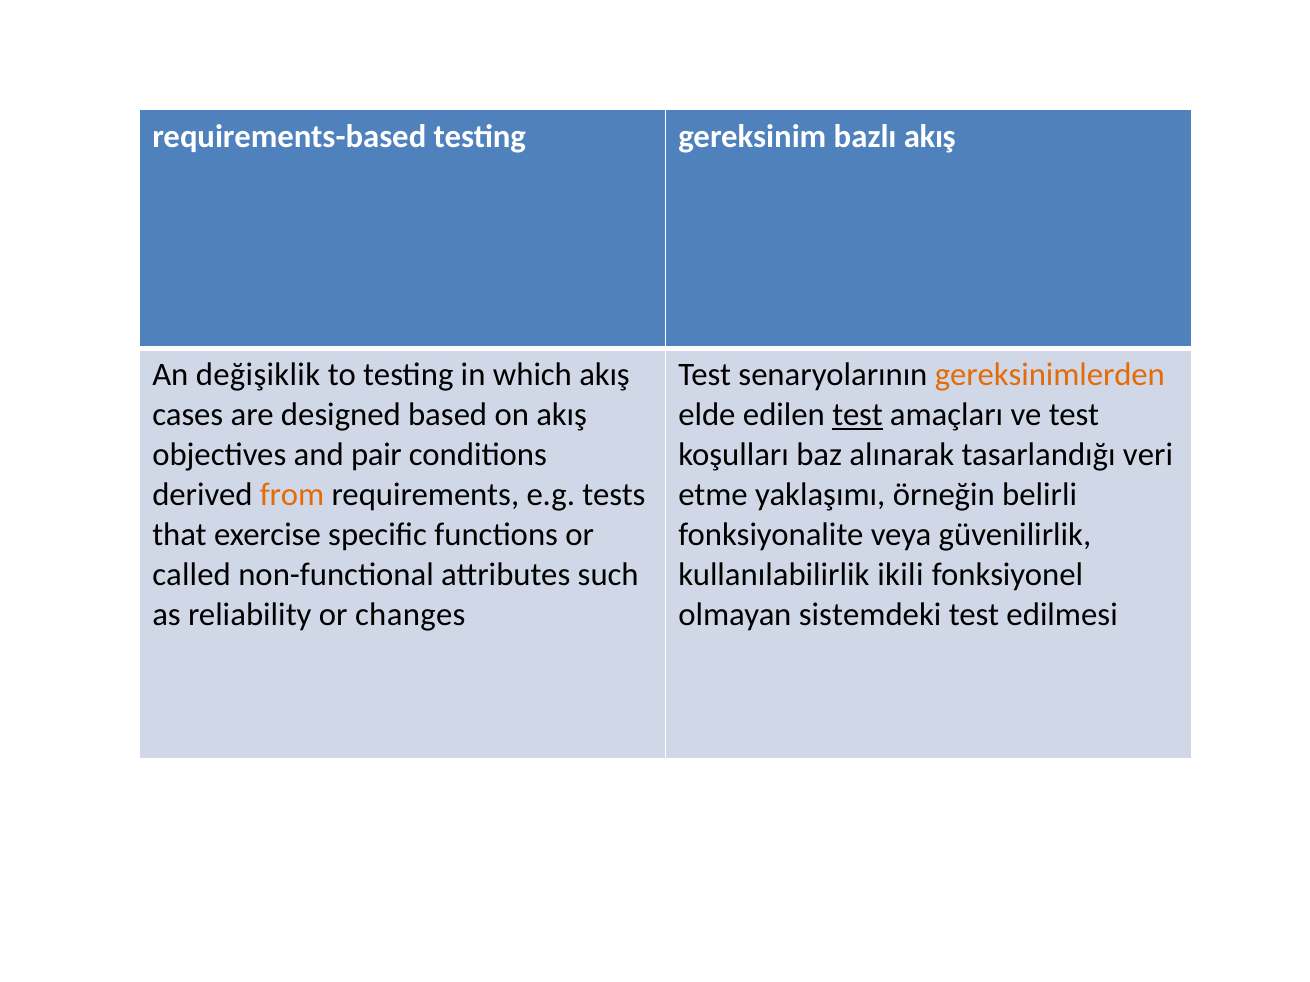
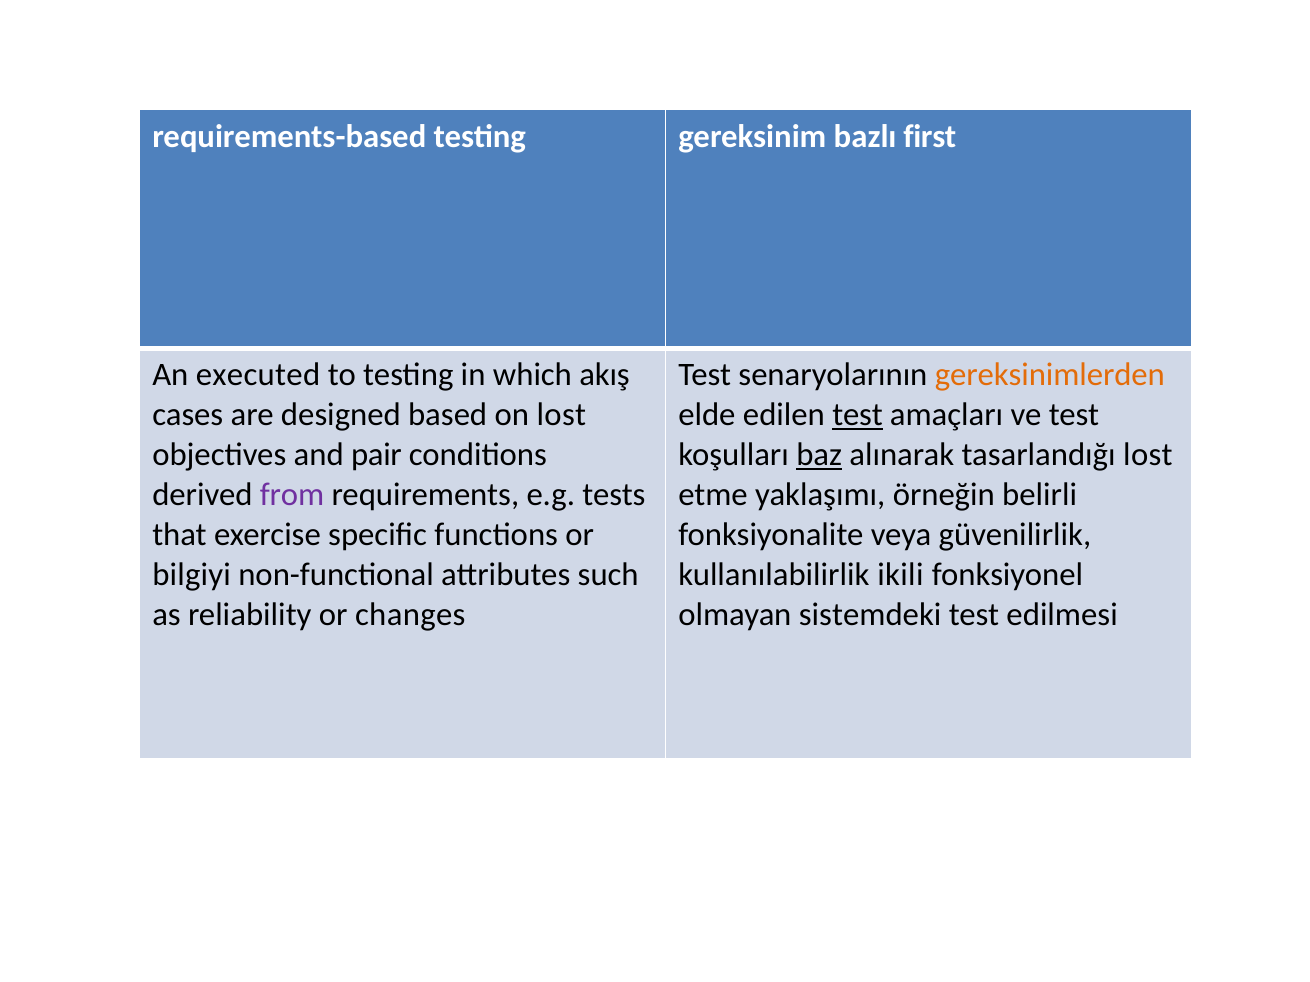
bazlı akış: akış -> first
değişiklik: değişiklik -> executed
on akış: akış -> lost
baz underline: none -> present
tasarlandığı veri: veri -> lost
from colour: orange -> purple
called: called -> bilgiyi
